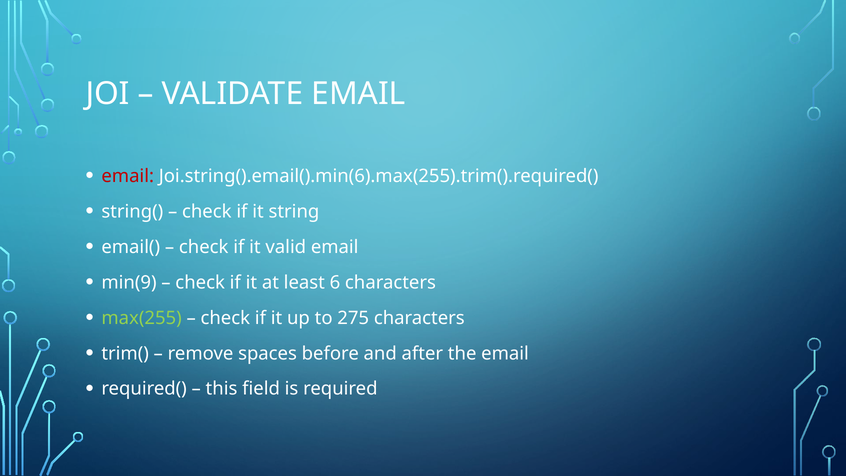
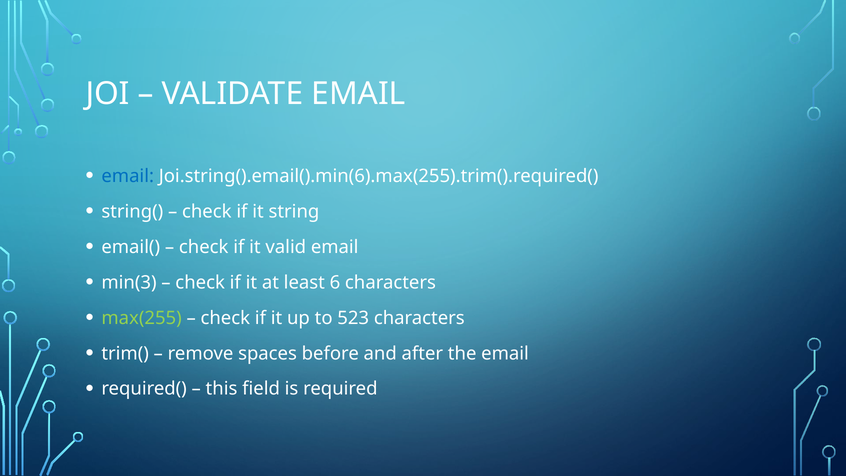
email at (128, 176) colour: red -> blue
min(9: min(9 -> min(3
275: 275 -> 523
